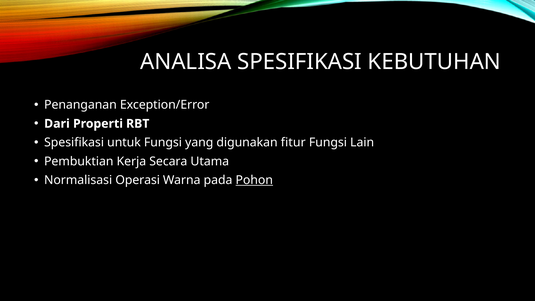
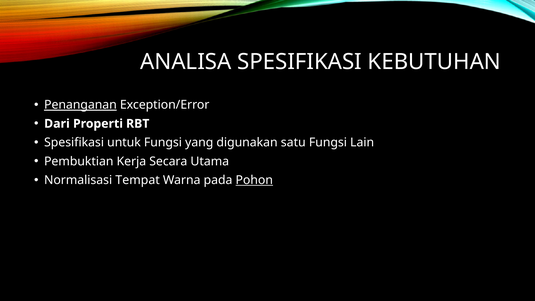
Penanganan underline: none -> present
fitur: fitur -> satu
Operasi: Operasi -> Tempat
